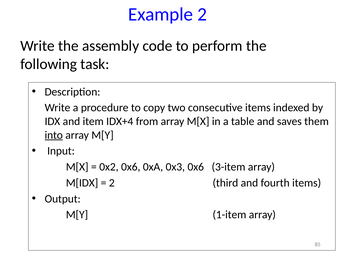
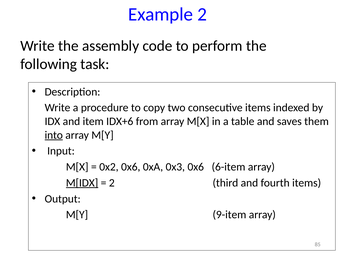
IDX+4: IDX+4 -> IDX+6
3-item: 3-item -> 6-item
M[IDX underline: none -> present
1-item: 1-item -> 9-item
